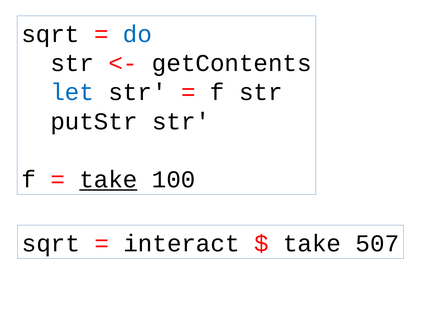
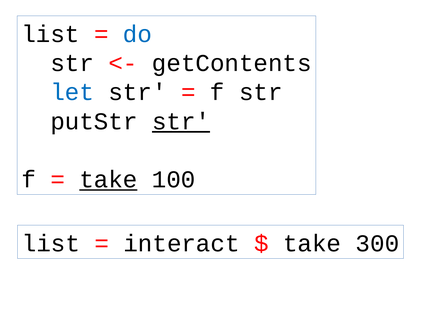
sqrt at (50, 34): sqrt -> list
str at (181, 121) underline: none -> present
sqrt at (51, 244): sqrt -> list
507: 507 -> 300
